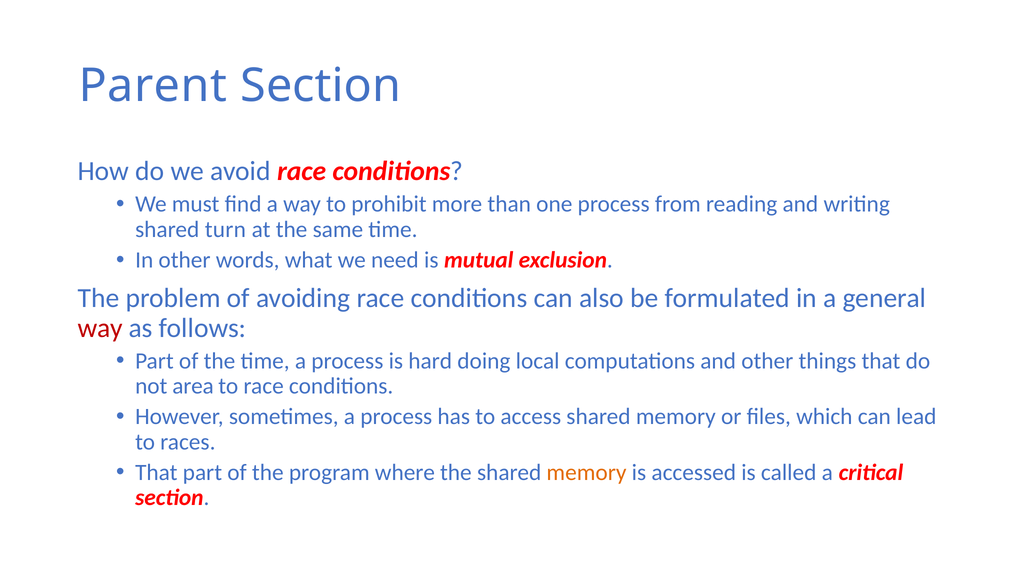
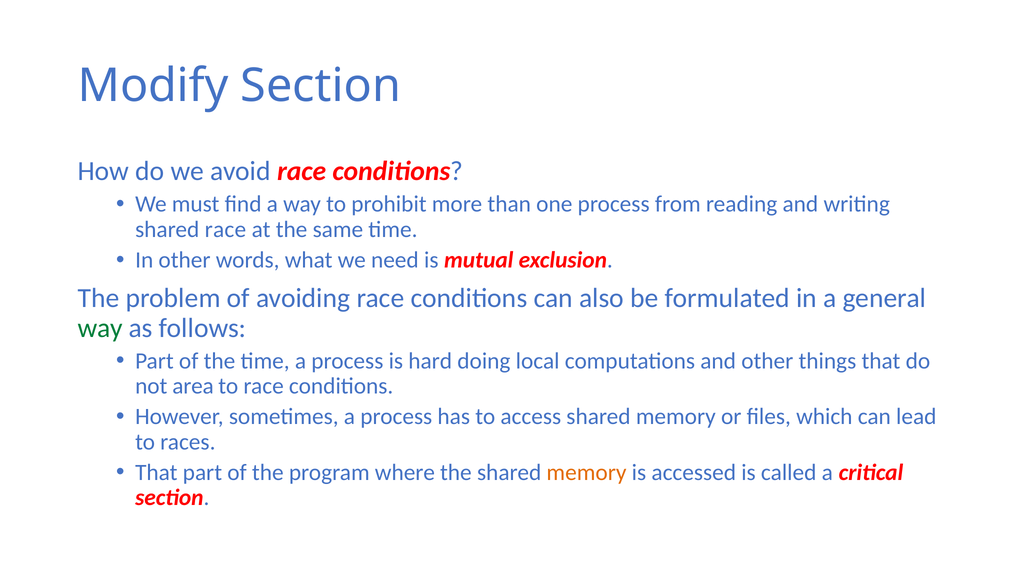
Parent: Parent -> Modify
shared turn: turn -> race
way at (100, 328) colour: red -> green
